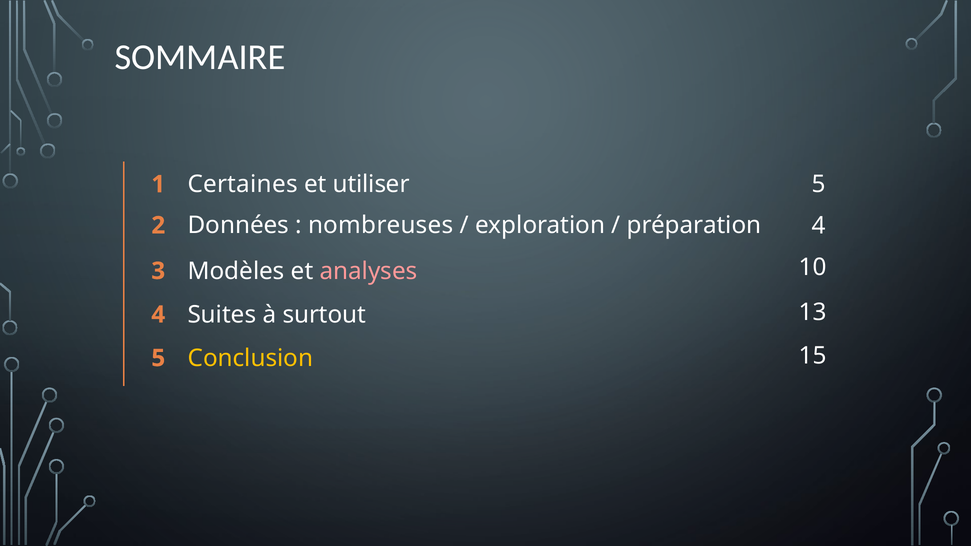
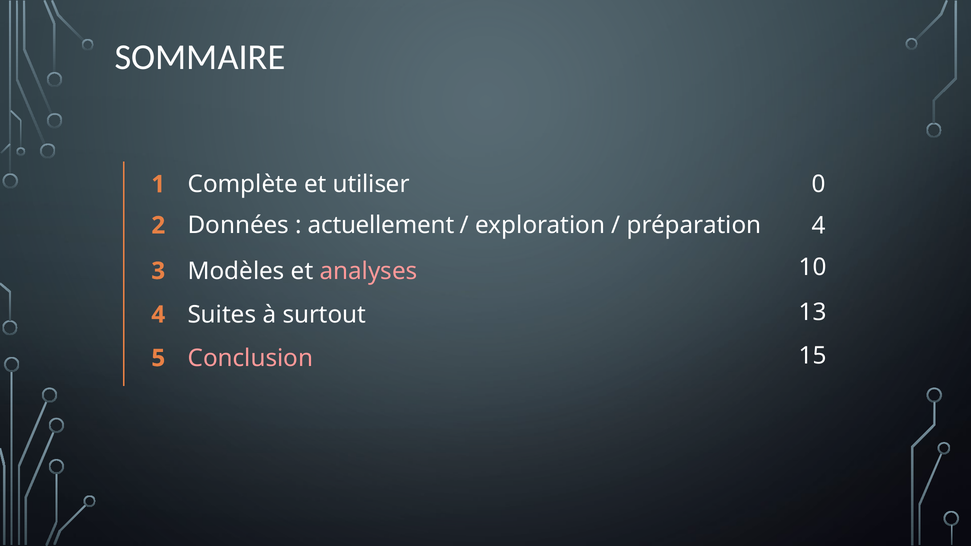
Certaines: Certaines -> Complète
1 5: 5 -> 0
nombreuses: nombreuses -> actuellement
Conclusion colour: yellow -> pink
